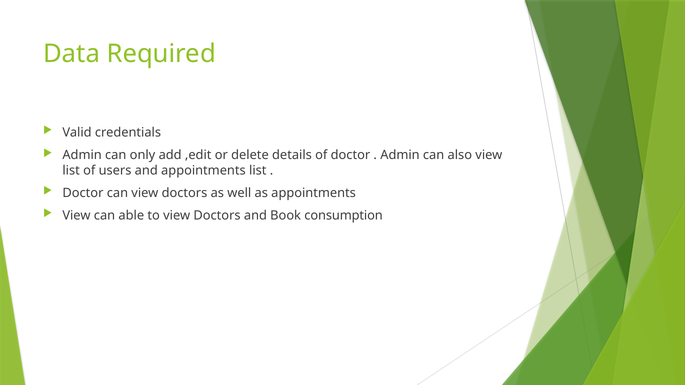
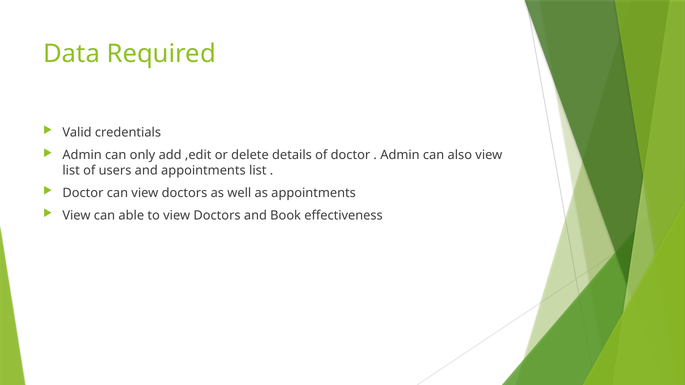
consumption: consumption -> effectiveness
